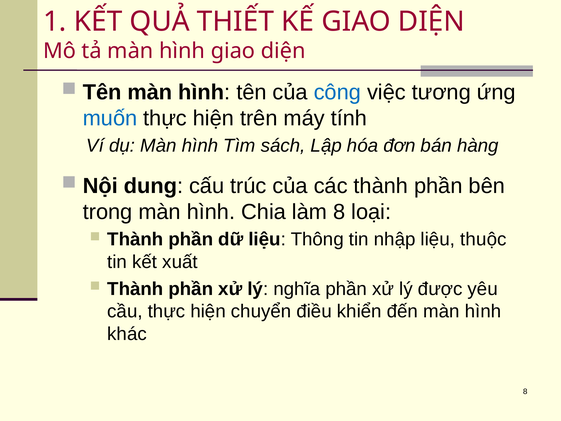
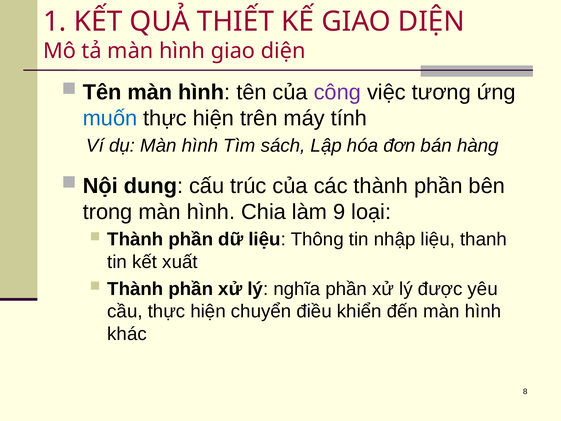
công colour: blue -> purple
làm 8: 8 -> 9
thuộc: thuộc -> thanh
